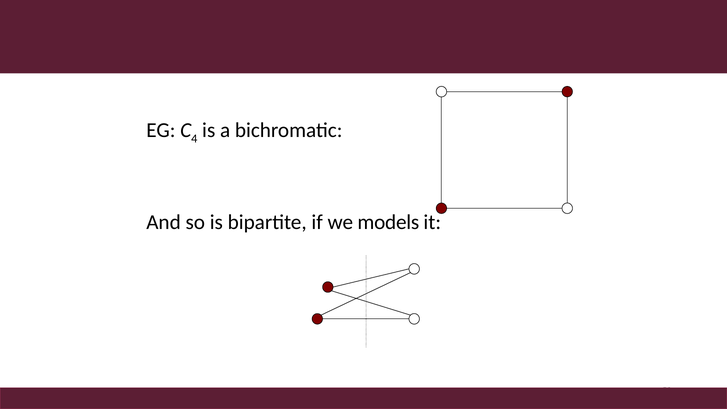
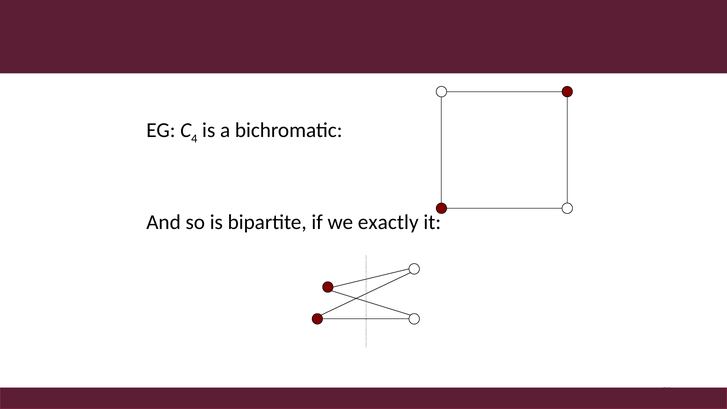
models: models -> exactly
